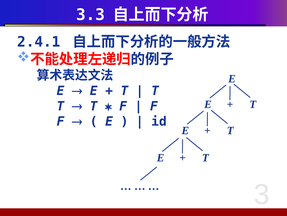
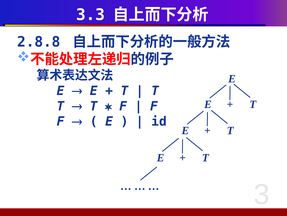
2.4.1: 2.4.1 -> 2.8.8
